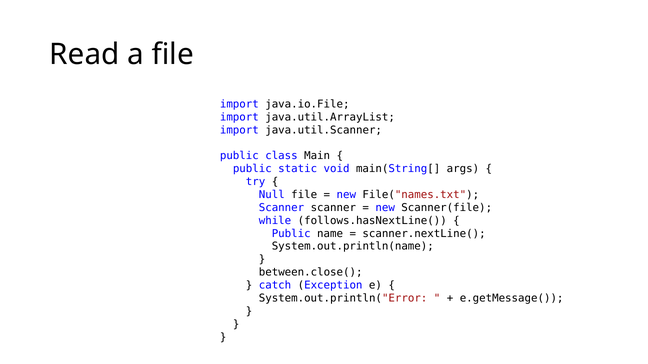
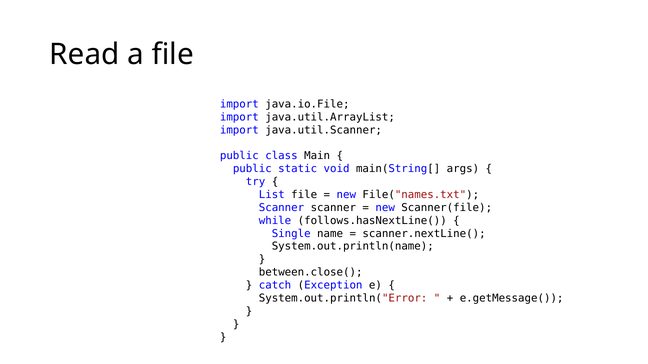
Null: Null -> List
Public at (291, 234): Public -> Single
